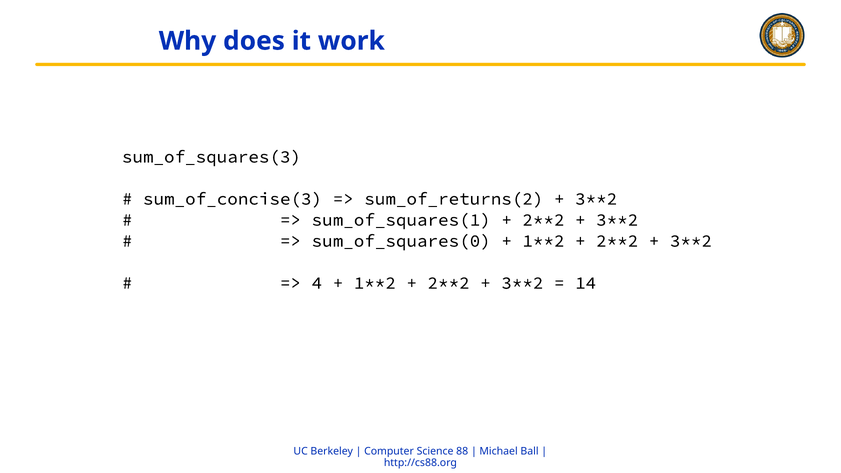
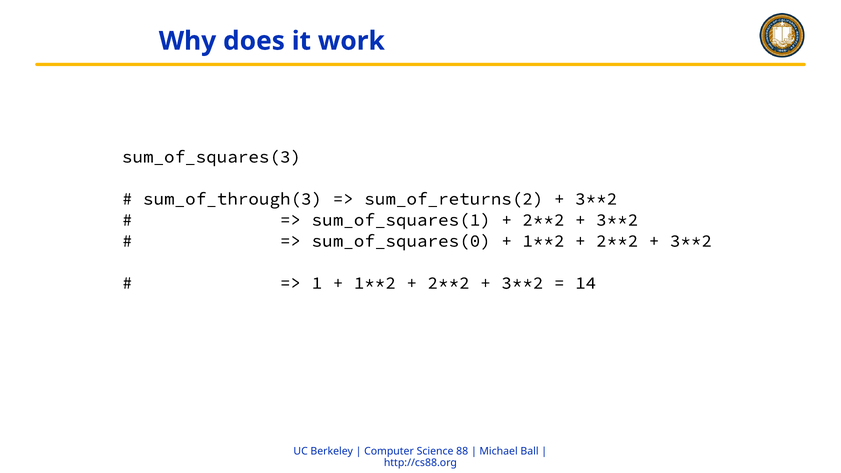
sum_of_concise(3: sum_of_concise(3 -> sum_of_through(3
4: 4 -> 1
